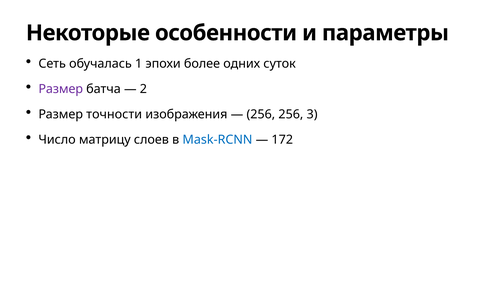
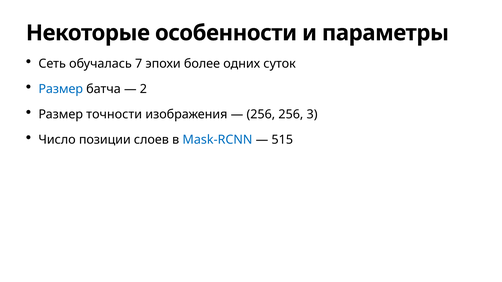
1: 1 -> 7
Размер at (61, 89) colour: purple -> blue
матрицу: матрицу -> позиции
172: 172 -> 515
